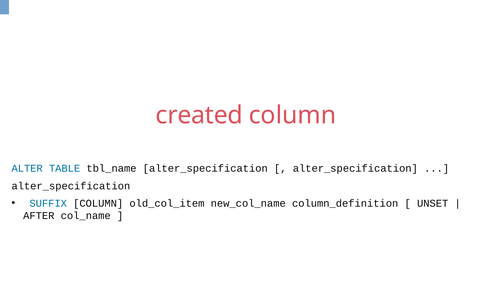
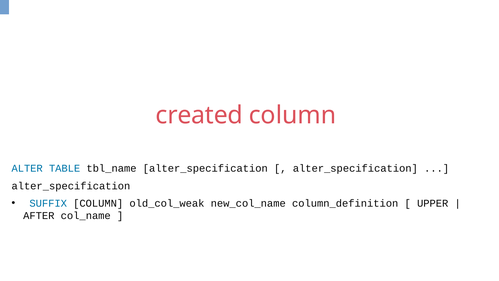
old_col_item: old_col_item -> old_col_weak
UNSET: UNSET -> UPPER
